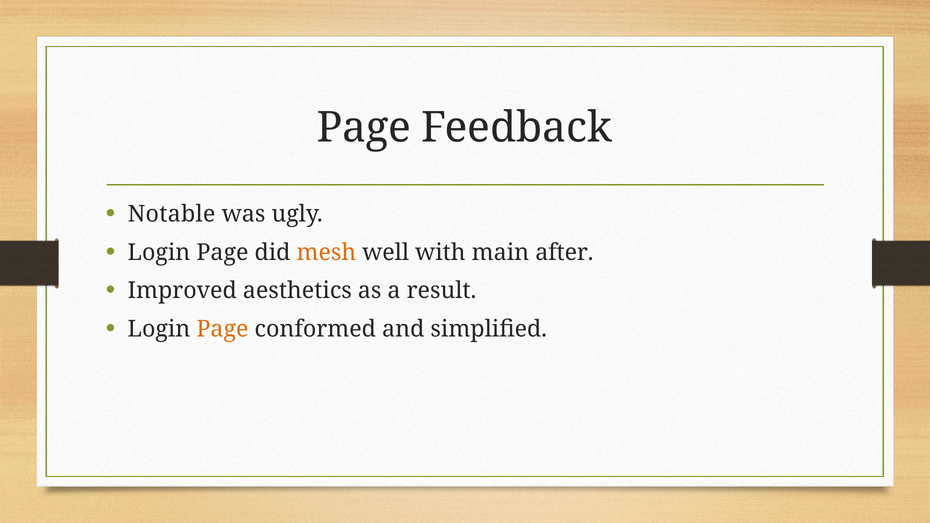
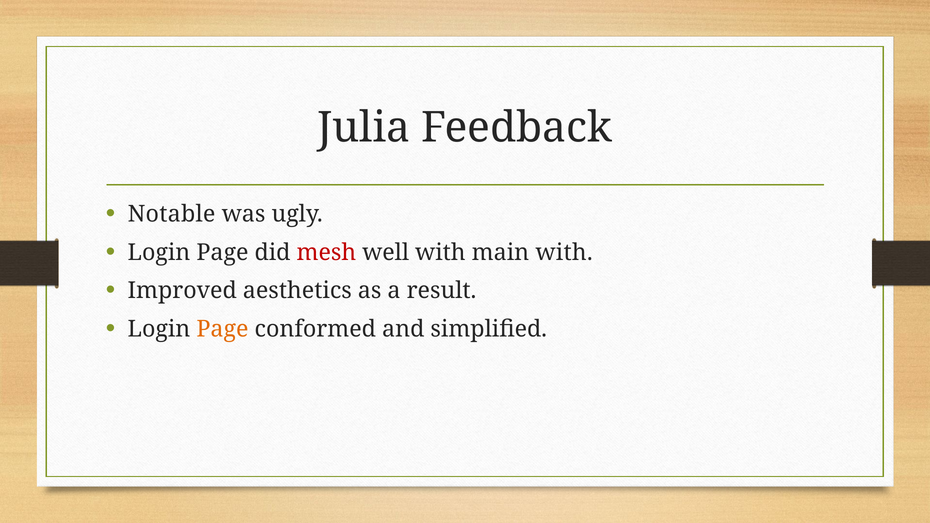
Page at (364, 128): Page -> Julia
mesh colour: orange -> red
main after: after -> with
